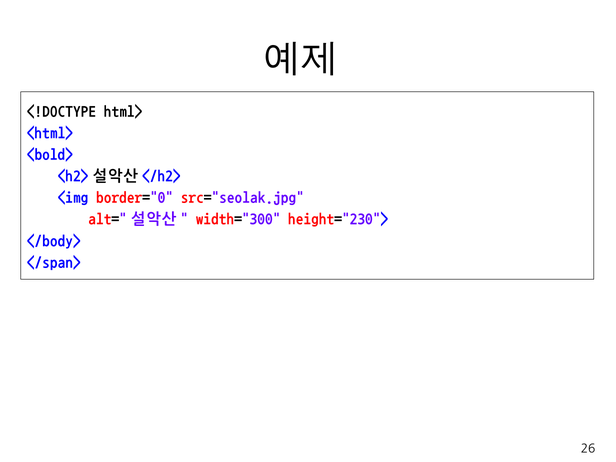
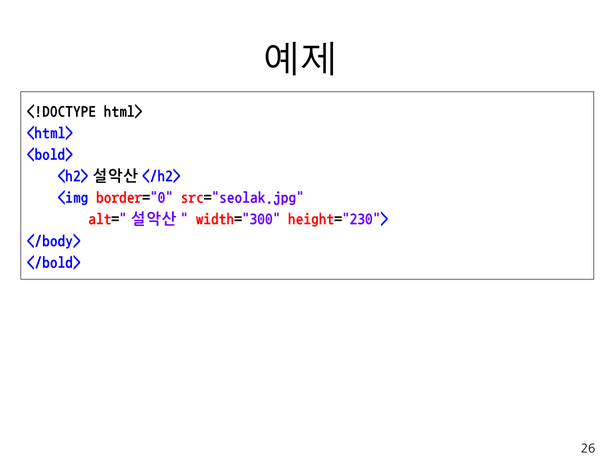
</span>: </span> -> </bold>
